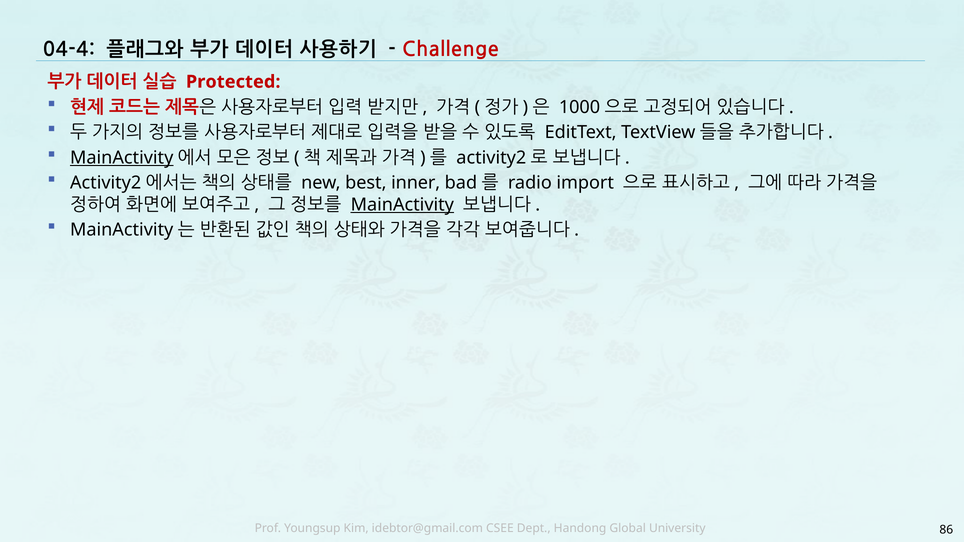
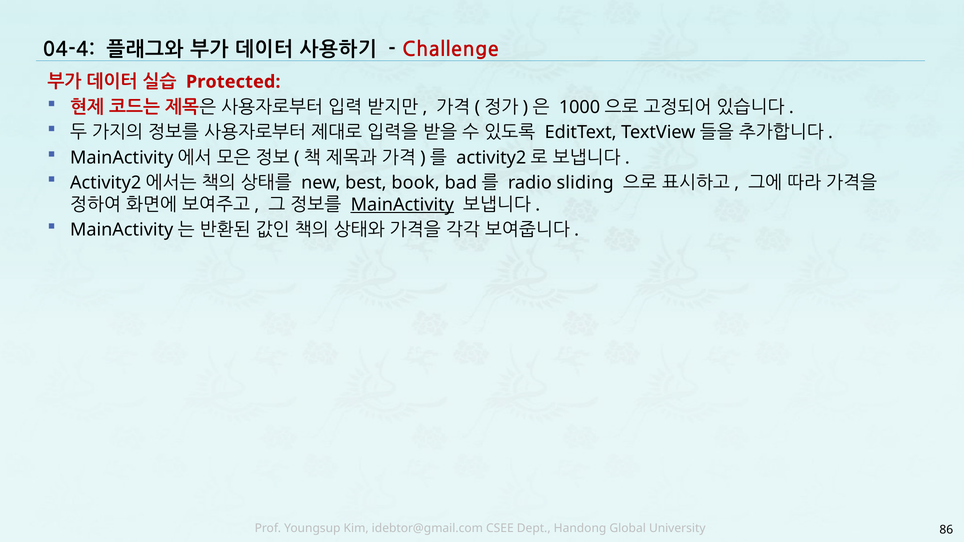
MainActivity at (122, 158) underline: present -> none
inner: inner -> book
import: import -> sliding
